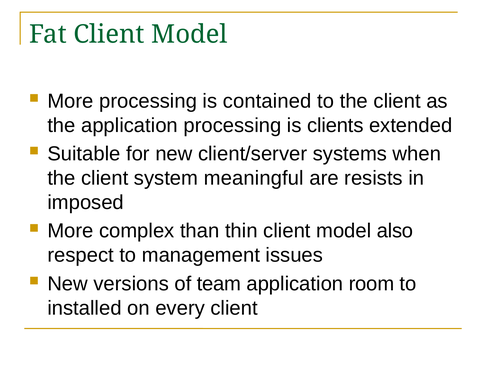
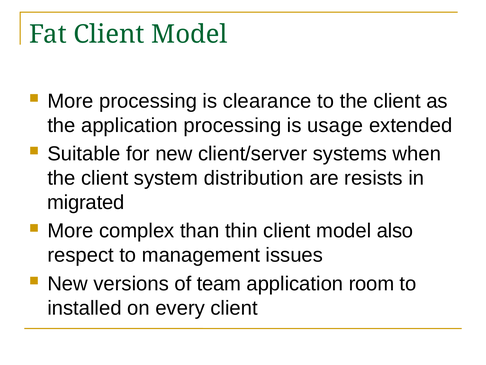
contained: contained -> clearance
clients: clients -> usage
meaningful: meaningful -> distribution
imposed: imposed -> migrated
